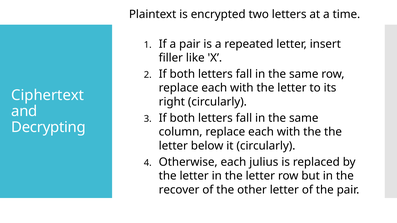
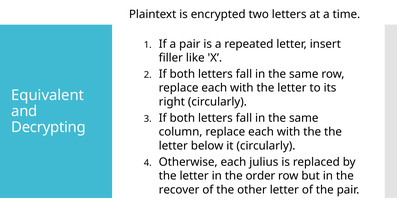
Ciphertext: Ciphertext -> Equivalent
in the letter: letter -> order
